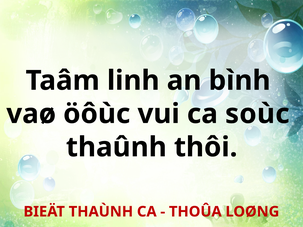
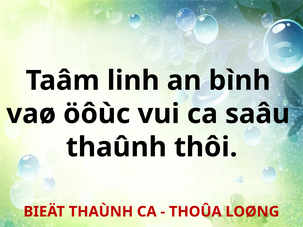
soùc: soùc -> saâu
